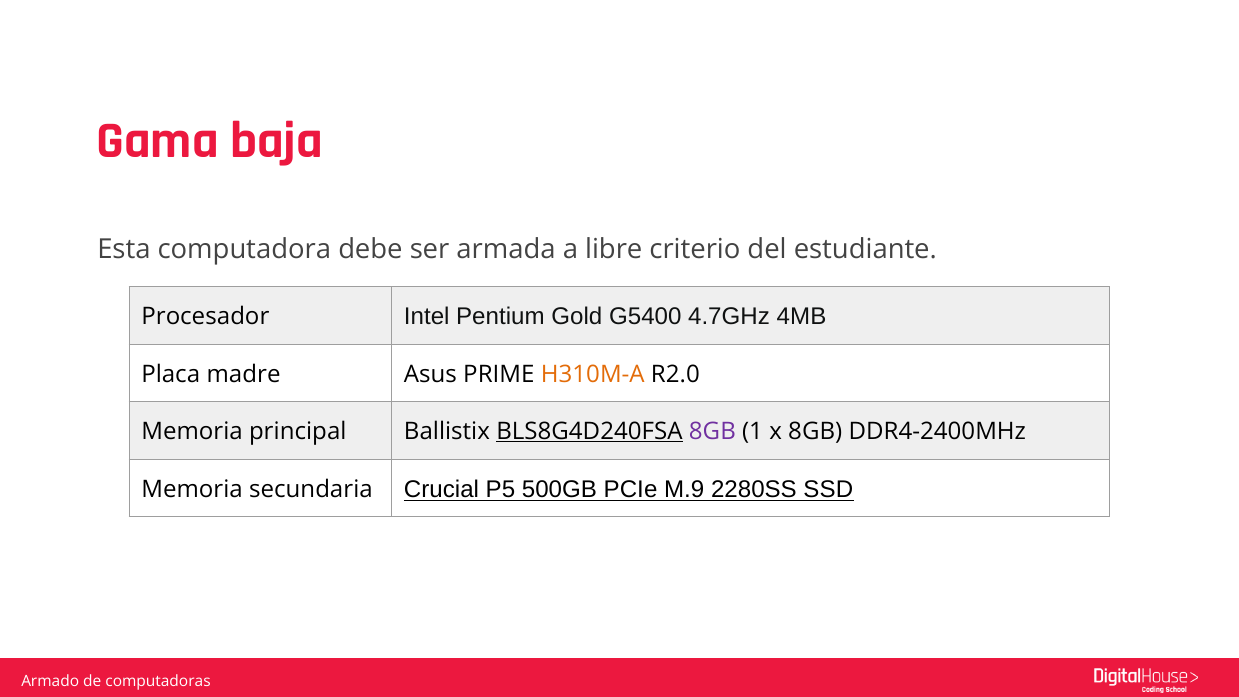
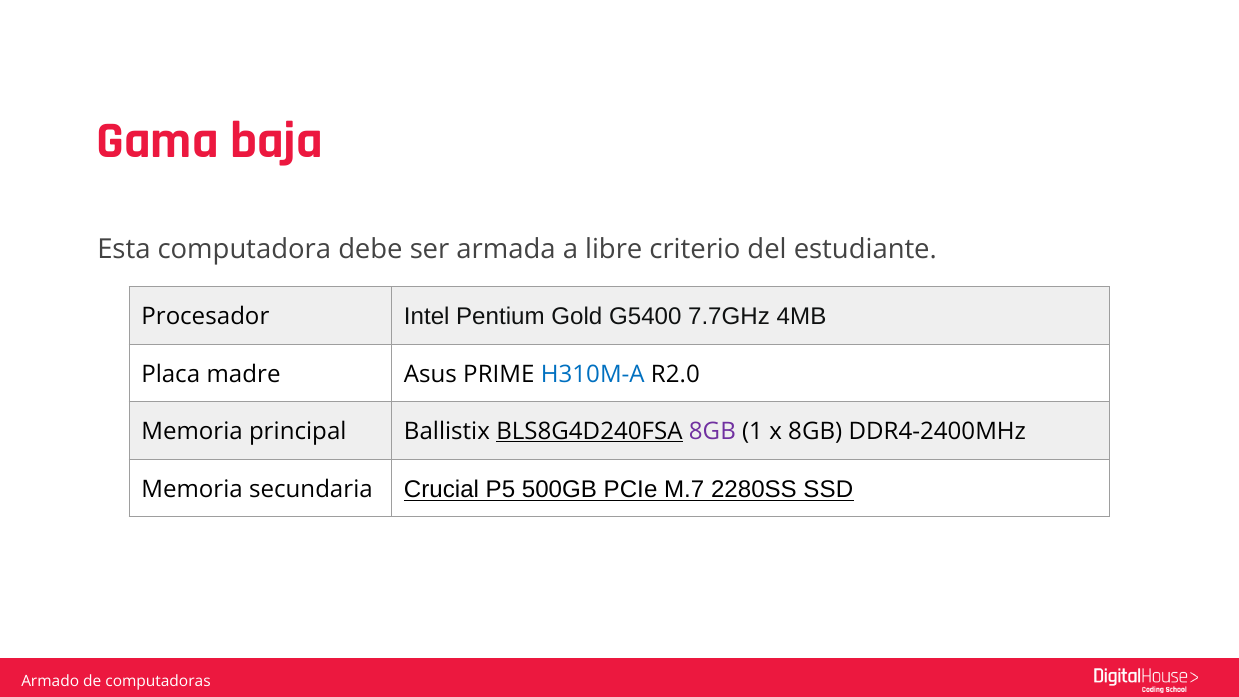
4.7GHz: 4.7GHz -> 7.7GHz
H310M-A colour: orange -> blue
M.9: M.9 -> M.7
